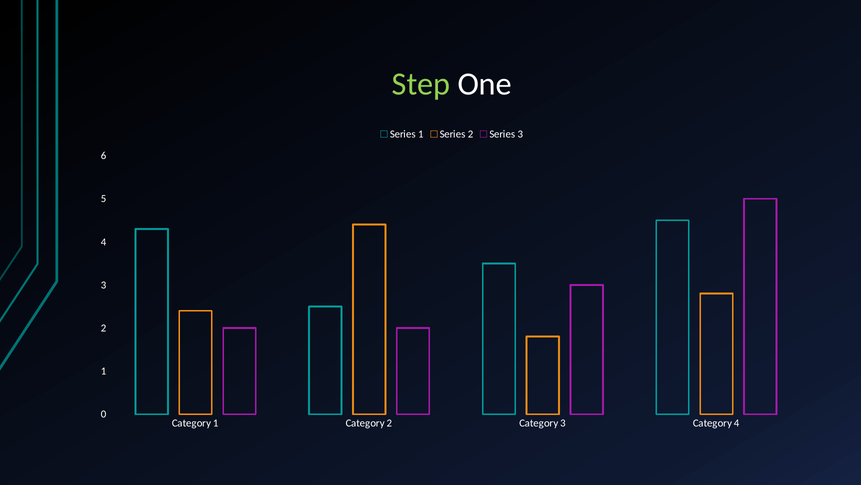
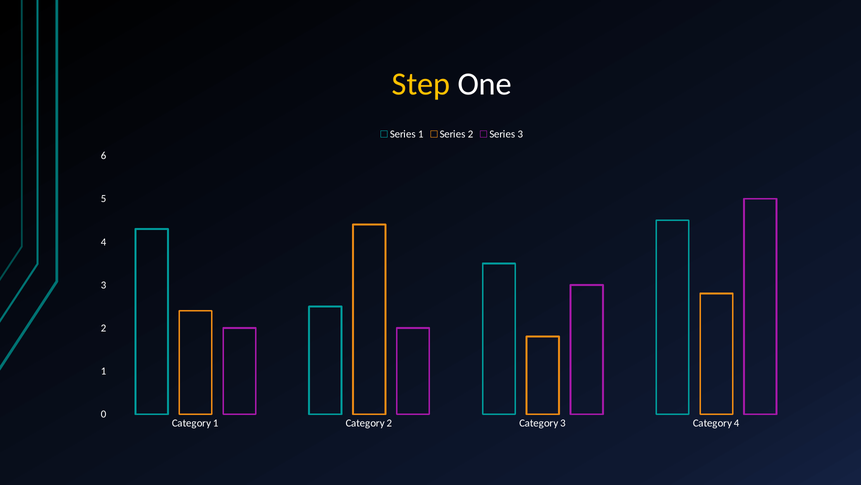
Step colour: light green -> yellow
